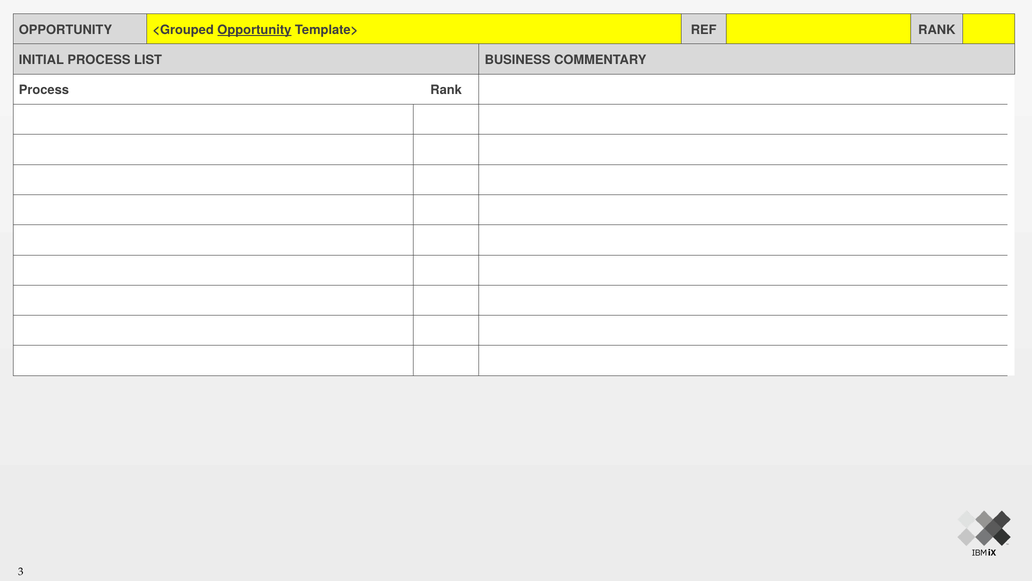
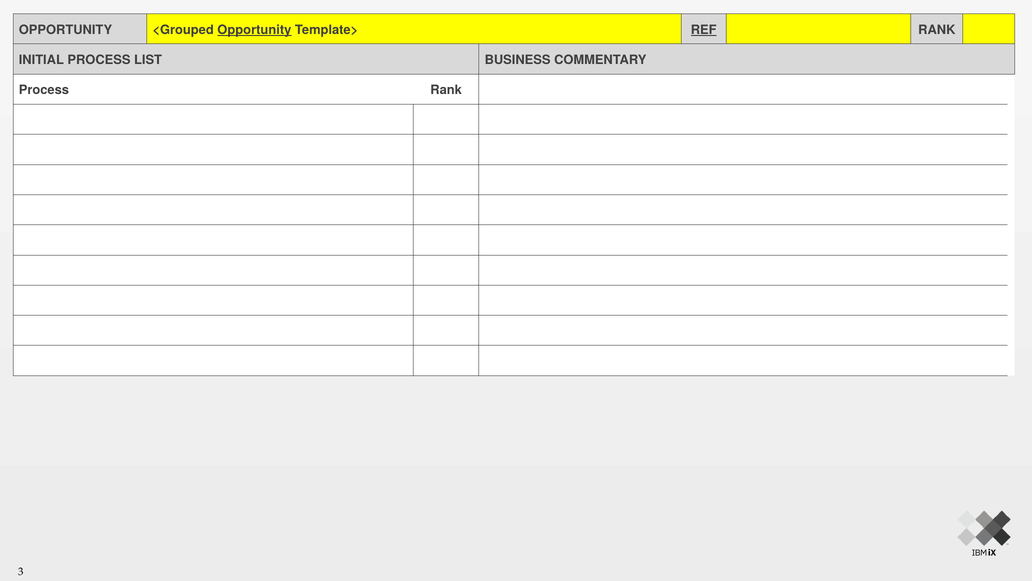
REF underline: none -> present
